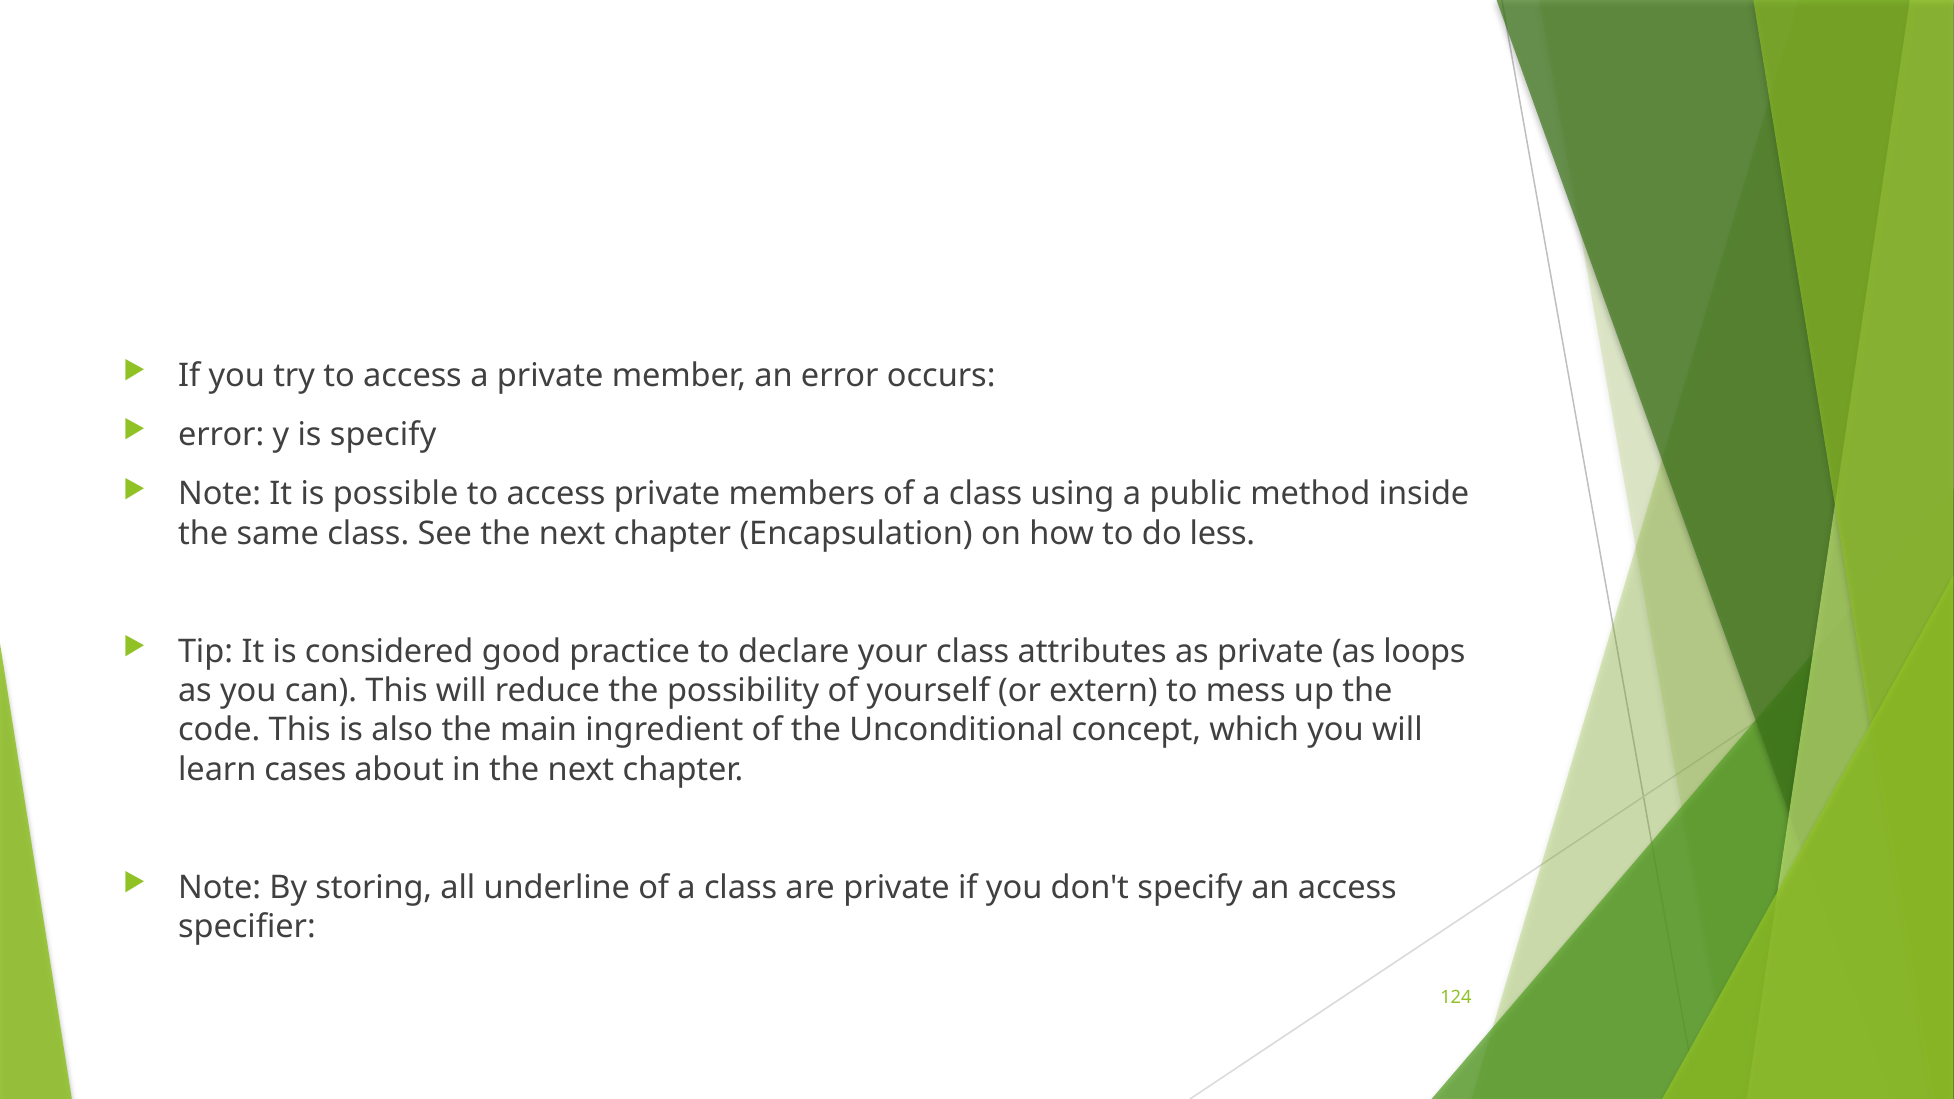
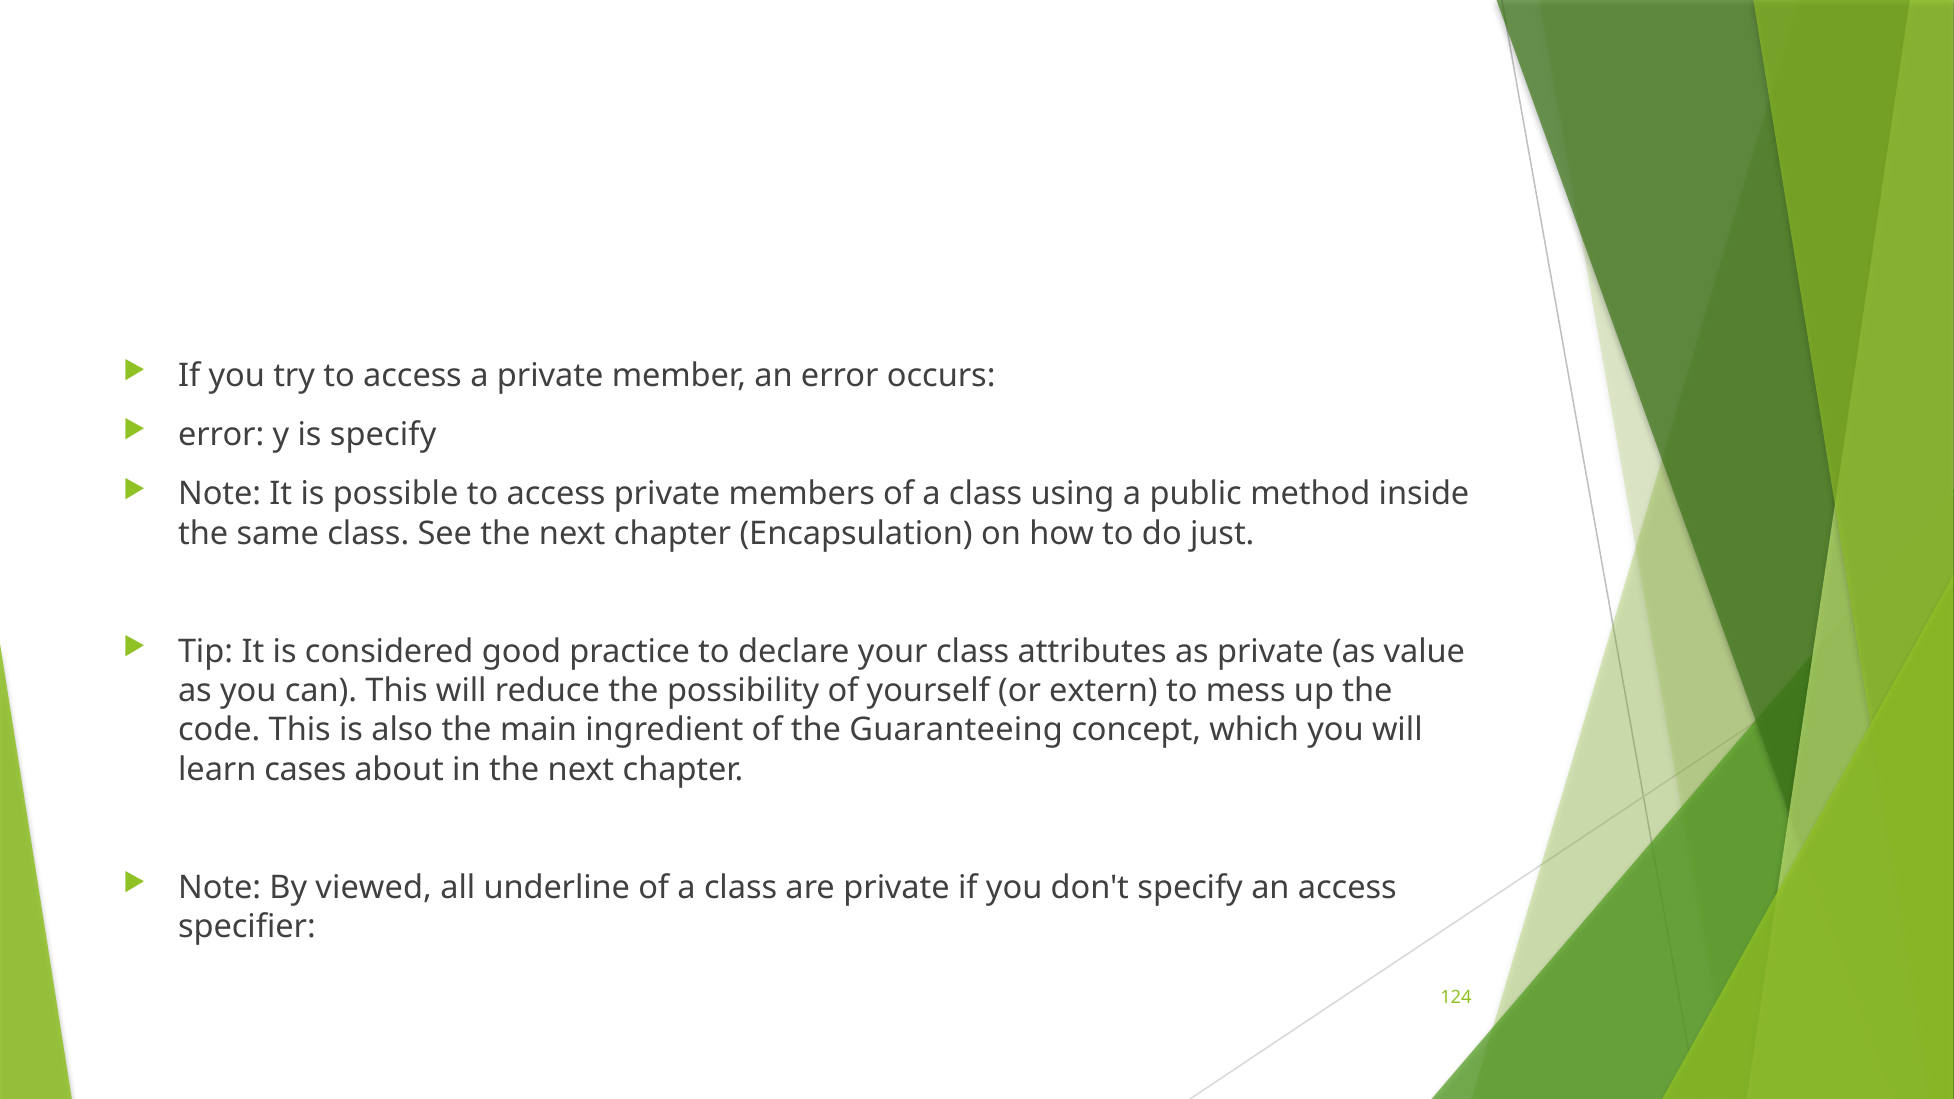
less: less -> just
loops: loops -> value
Unconditional: Unconditional -> Guaranteeing
storing: storing -> viewed
